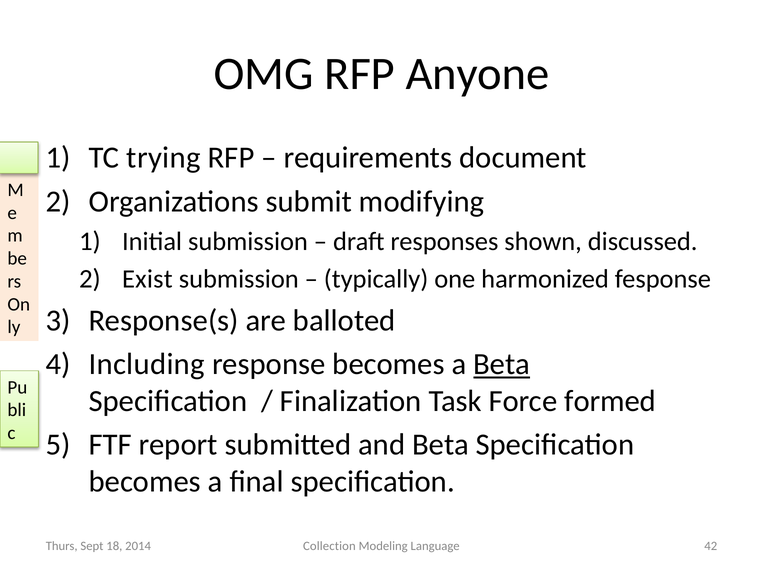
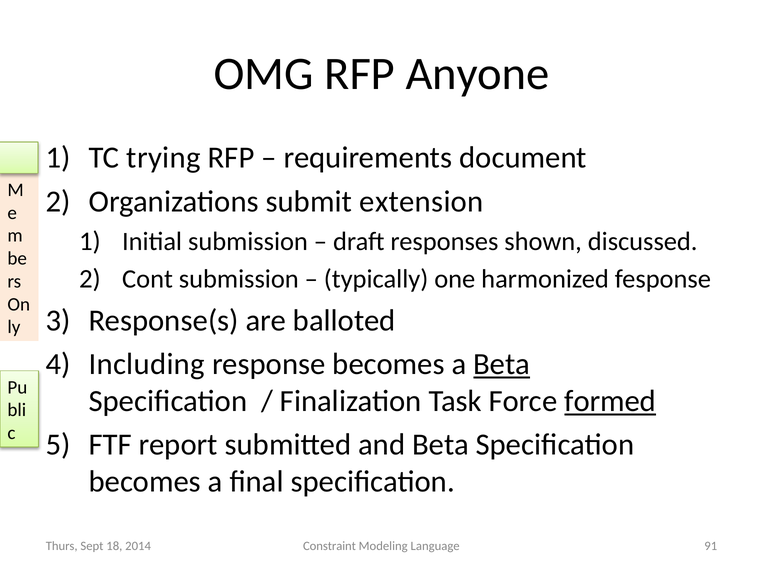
modifying: modifying -> extension
Exist: Exist -> Cont
formed underline: none -> present
Collection: Collection -> Constraint
42: 42 -> 91
